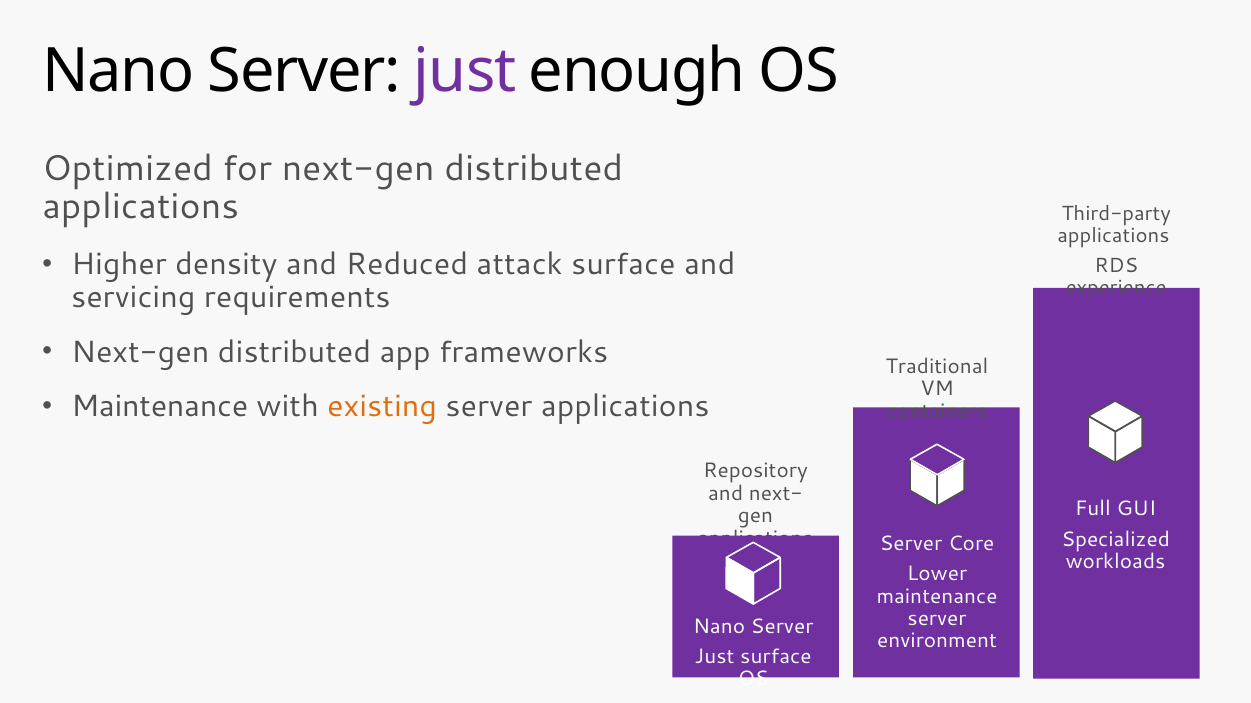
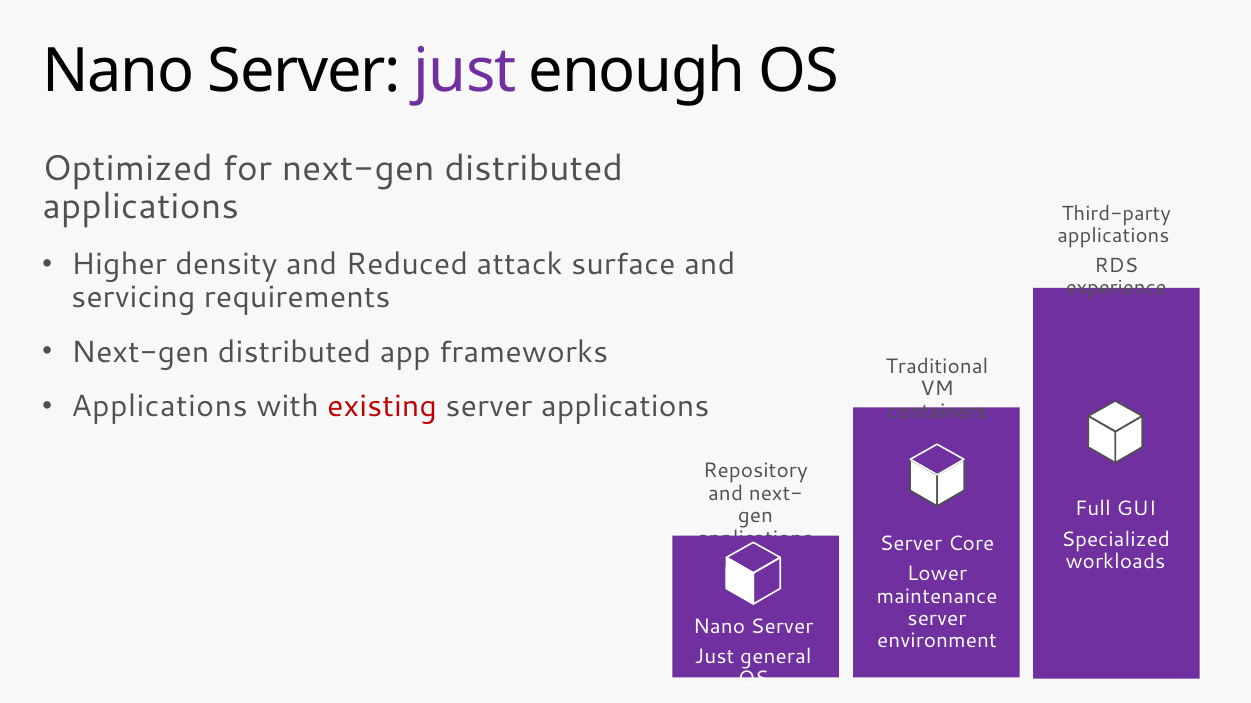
Maintenance at (160, 407): Maintenance -> Applications
existing colour: orange -> red
Just surface: surface -> general
